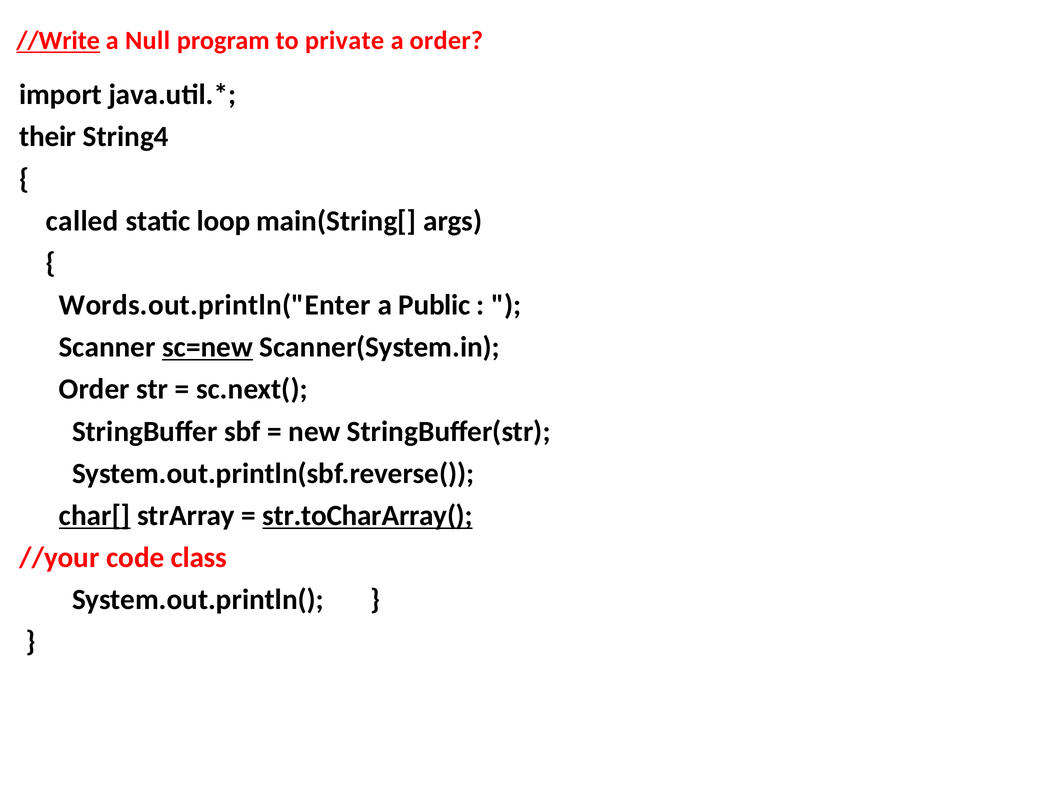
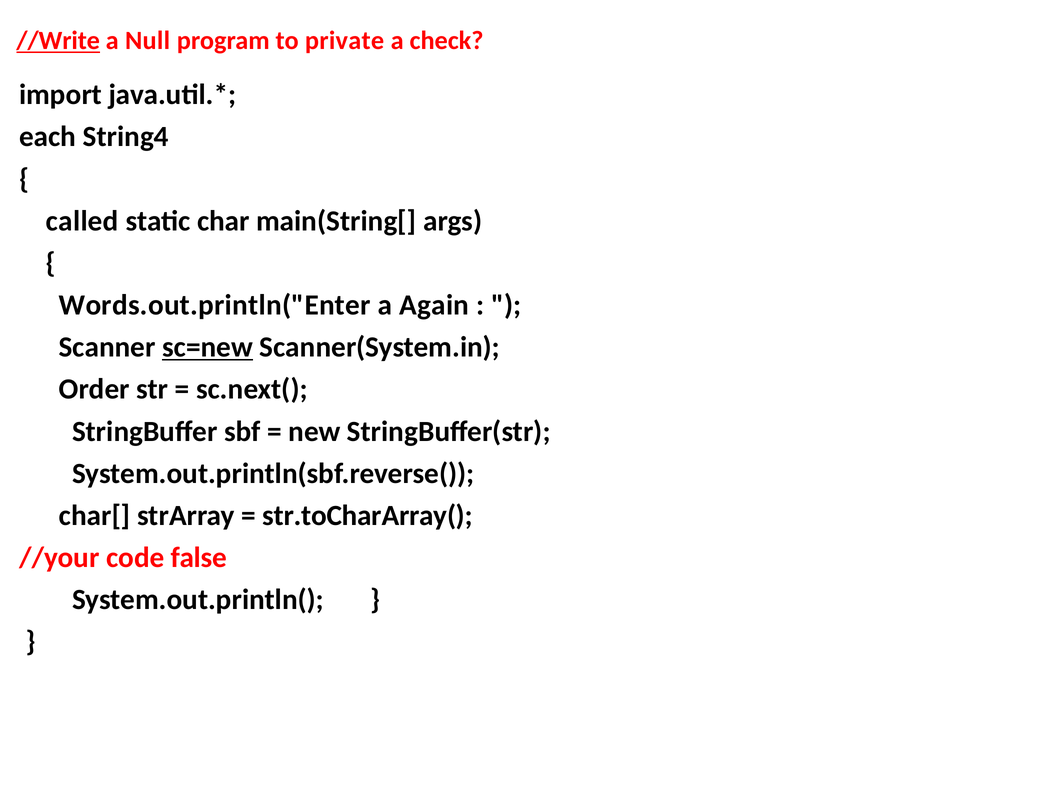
a order: order -> check
their: their -> each
loop: loop -> char
Public: Public -> Again
char[ underline: present -> none
str.toCharArray( underline: present -> none
class: class -> false
